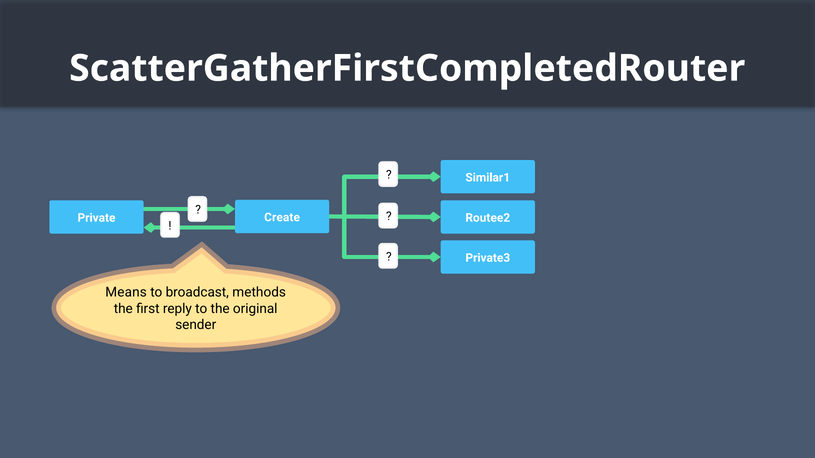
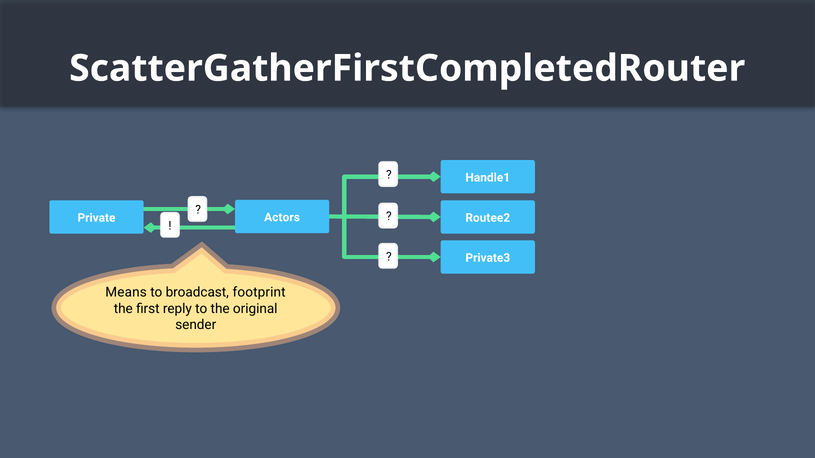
Similar1: Similar1 -> Handle1
Create: Create -> Actors
methods: methods -> footprint
